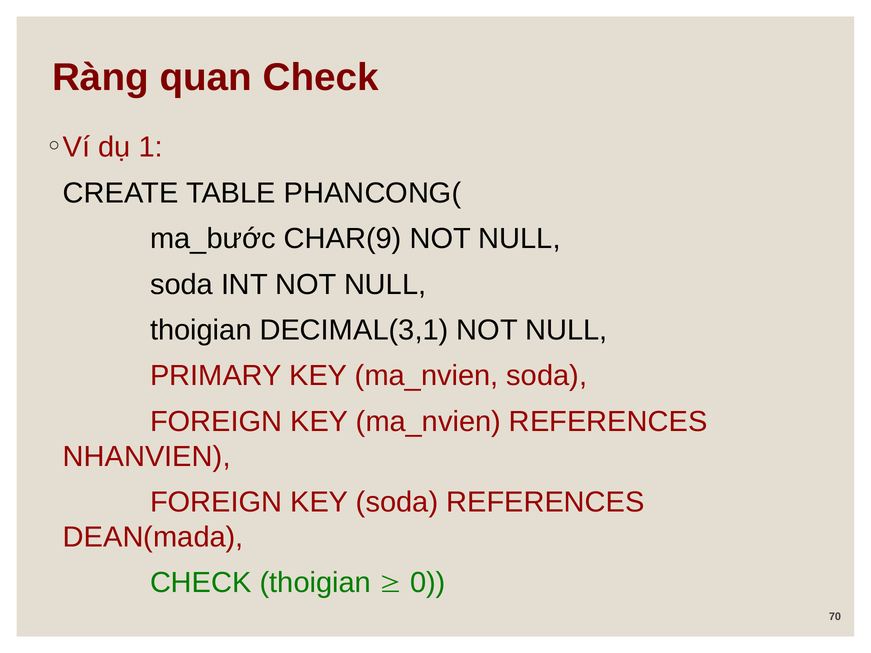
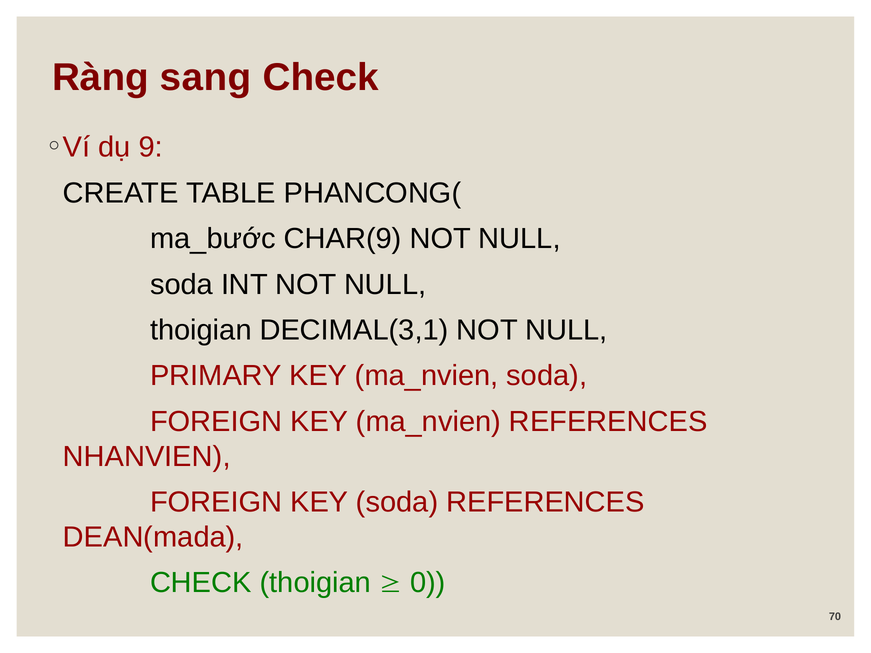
quan: quan -> sang
1: 1 -> 9
